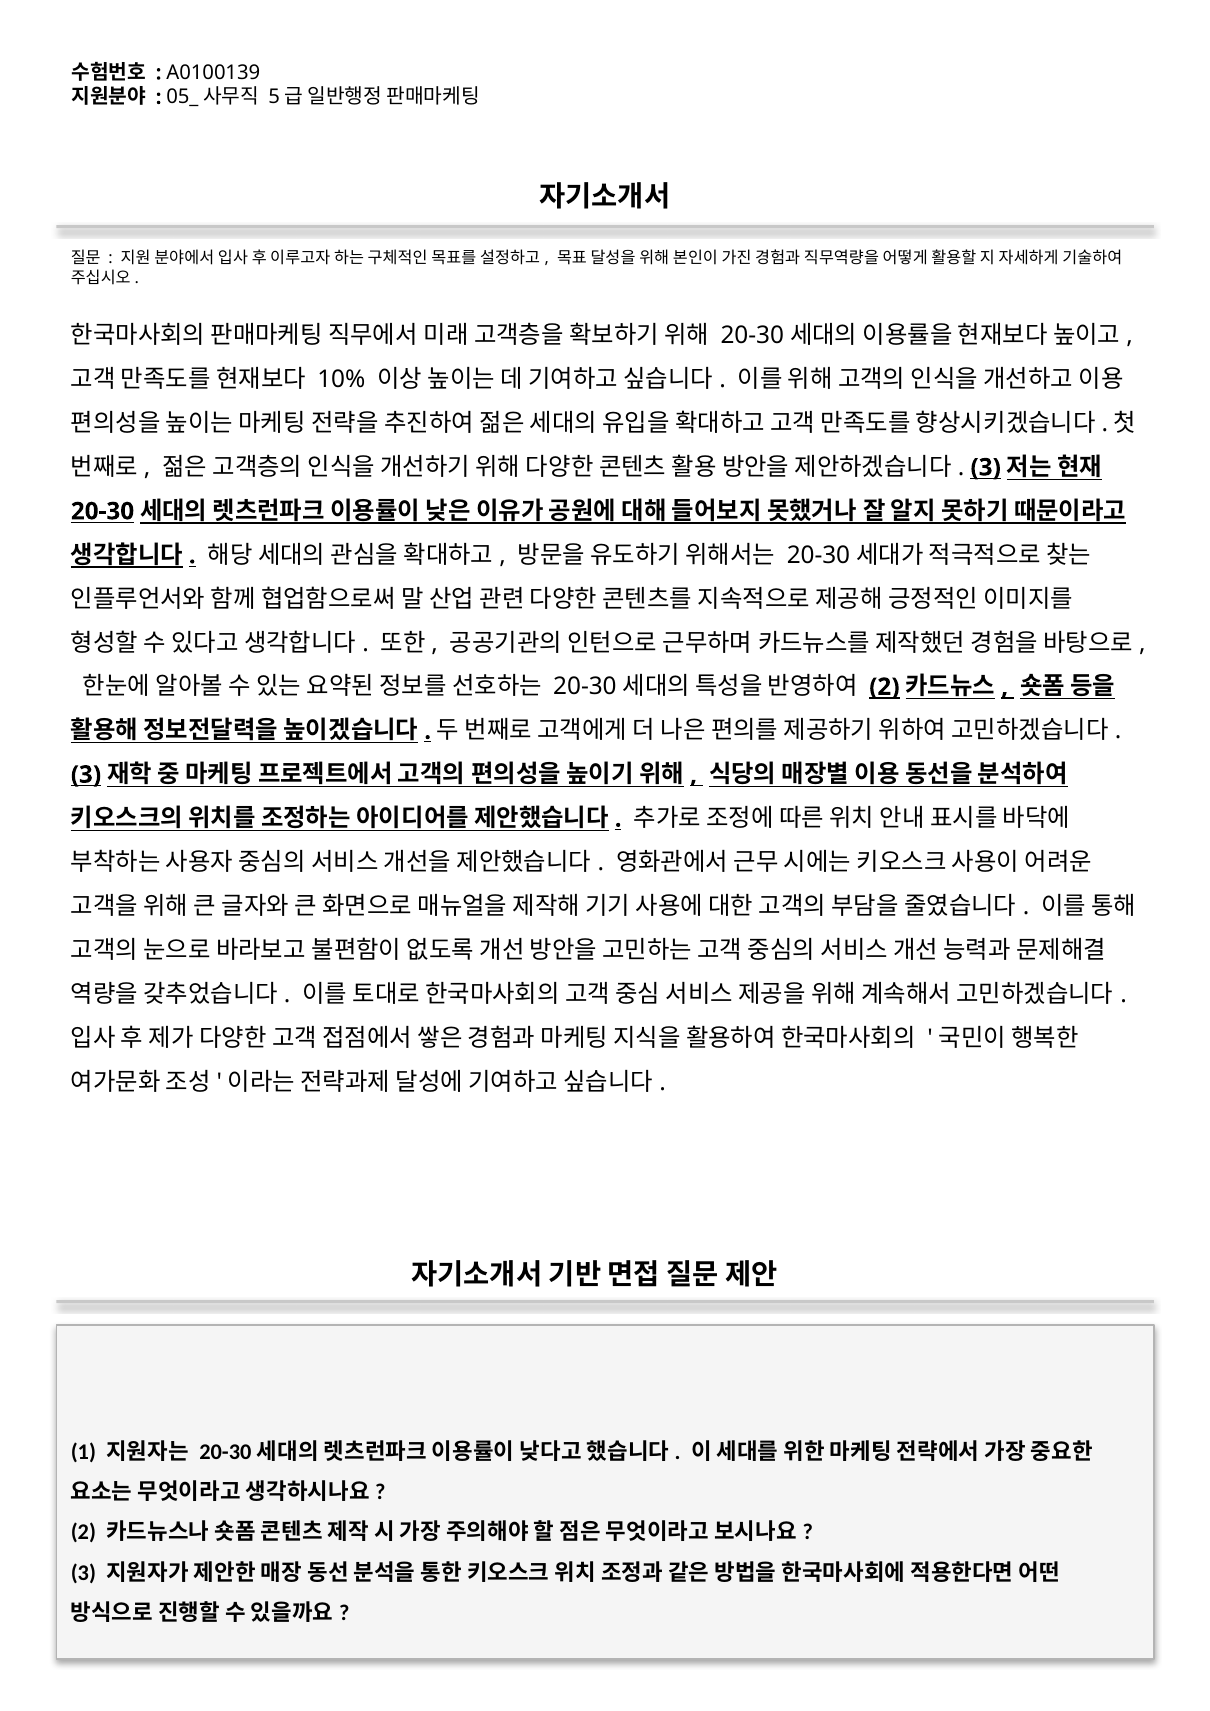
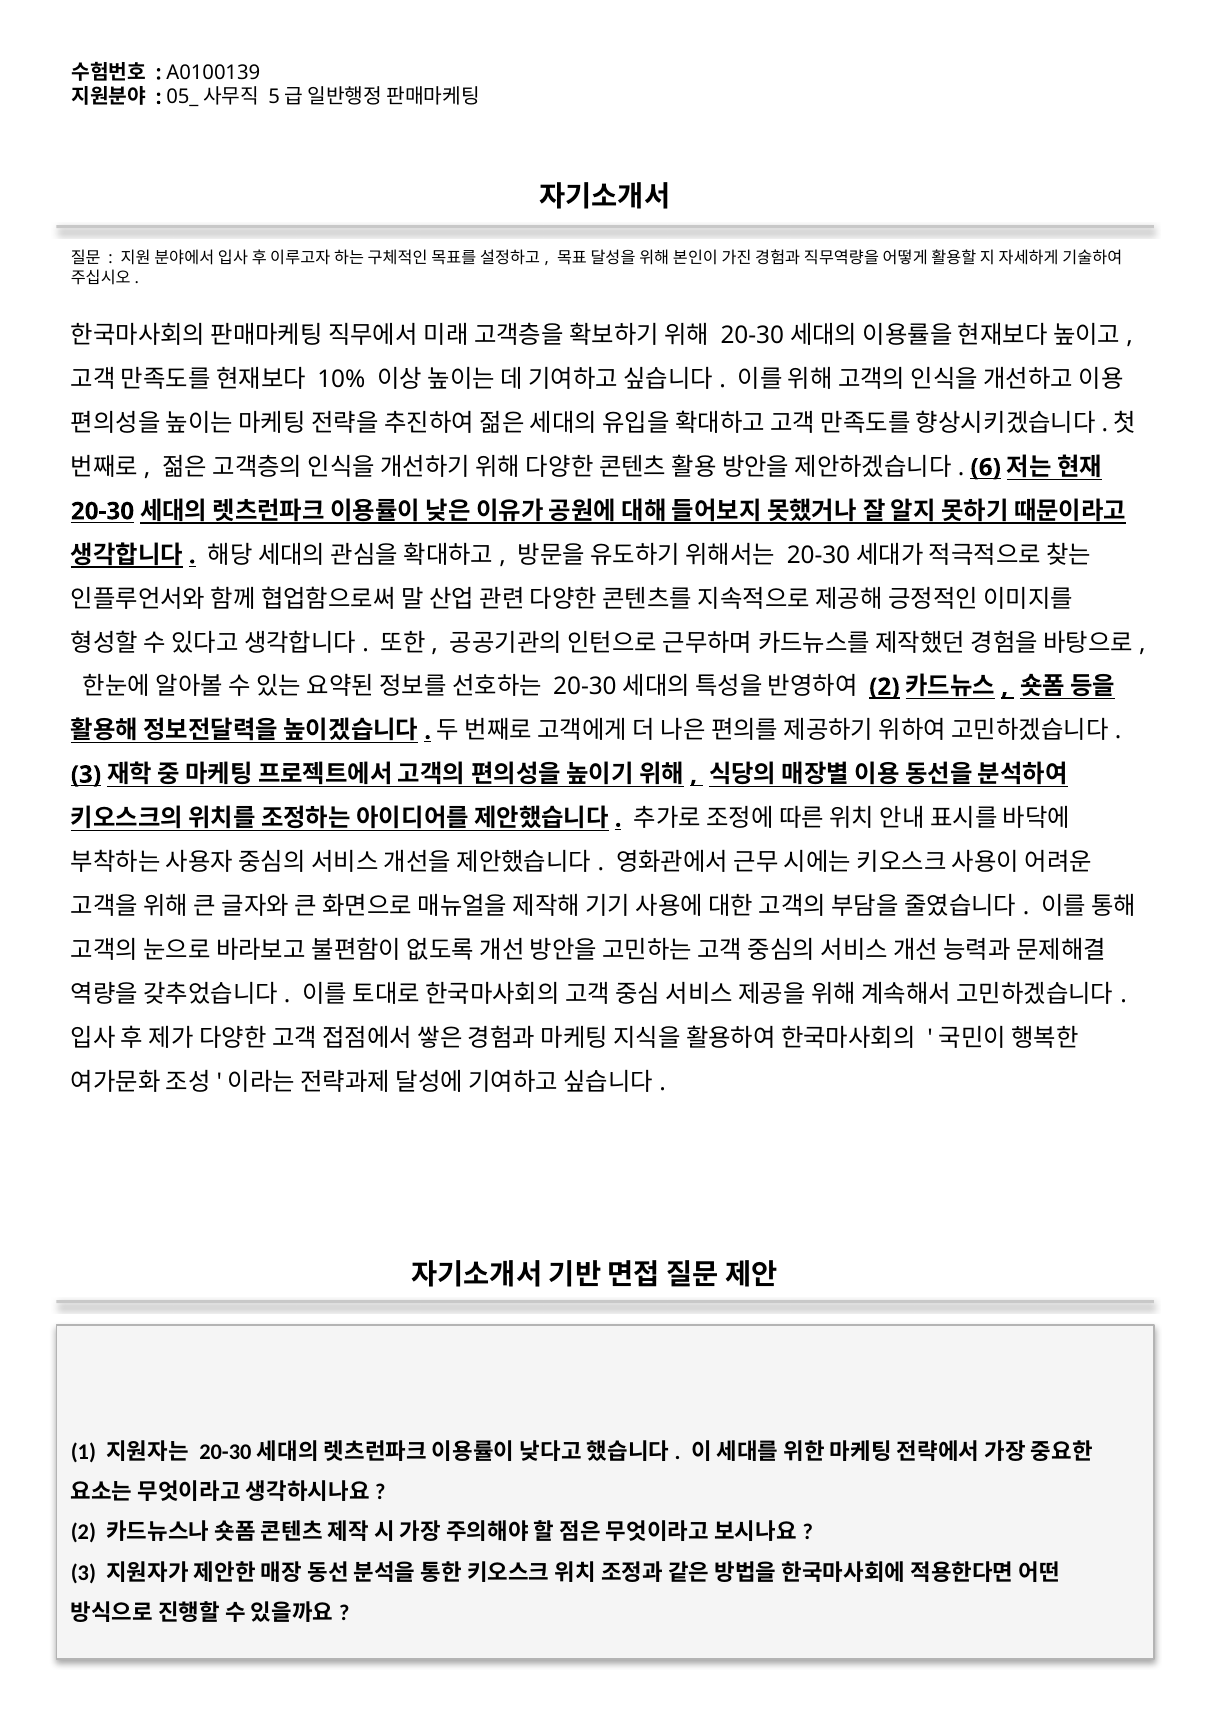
3 at (986, 467): 3 -> 6
